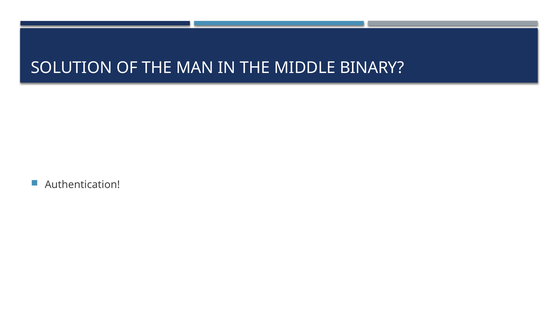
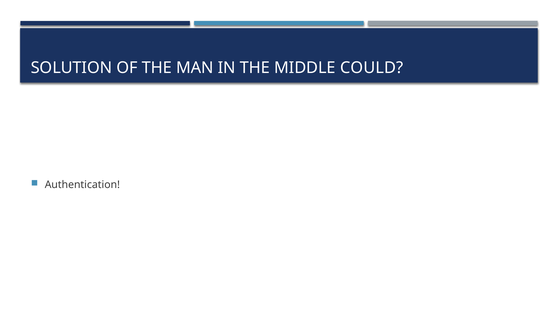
BINARY: BINARY -> COULD
